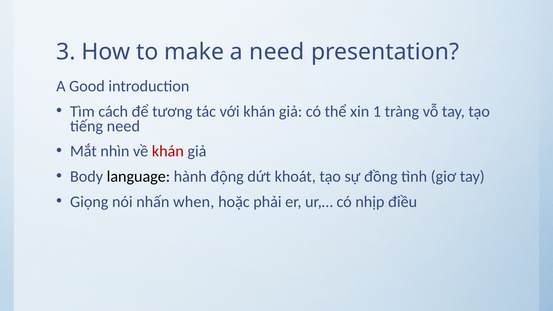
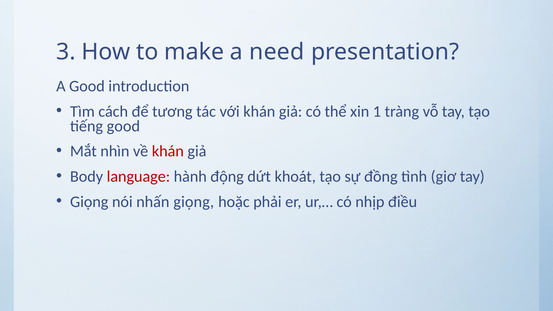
tiếng need: need -> good
language colour: black -> red
nhấn when: when -> giọng
